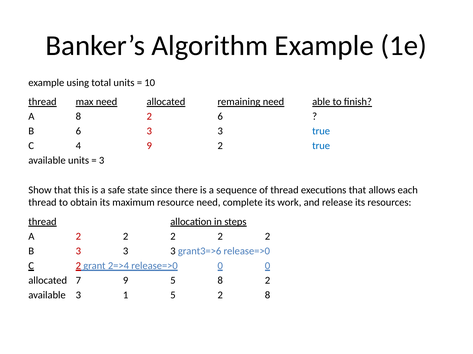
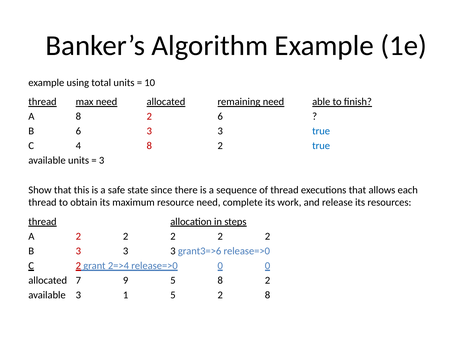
4 9: 9 -> 8
